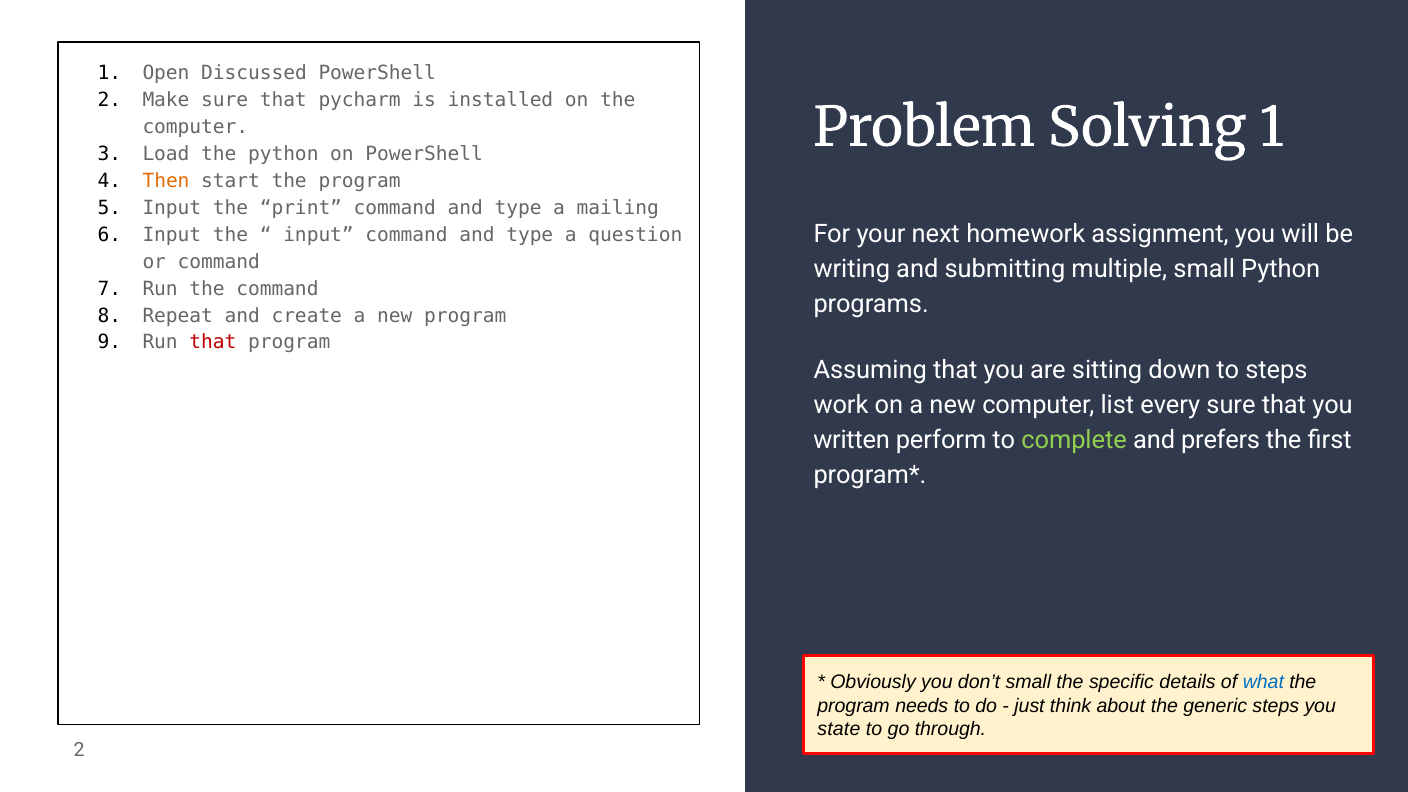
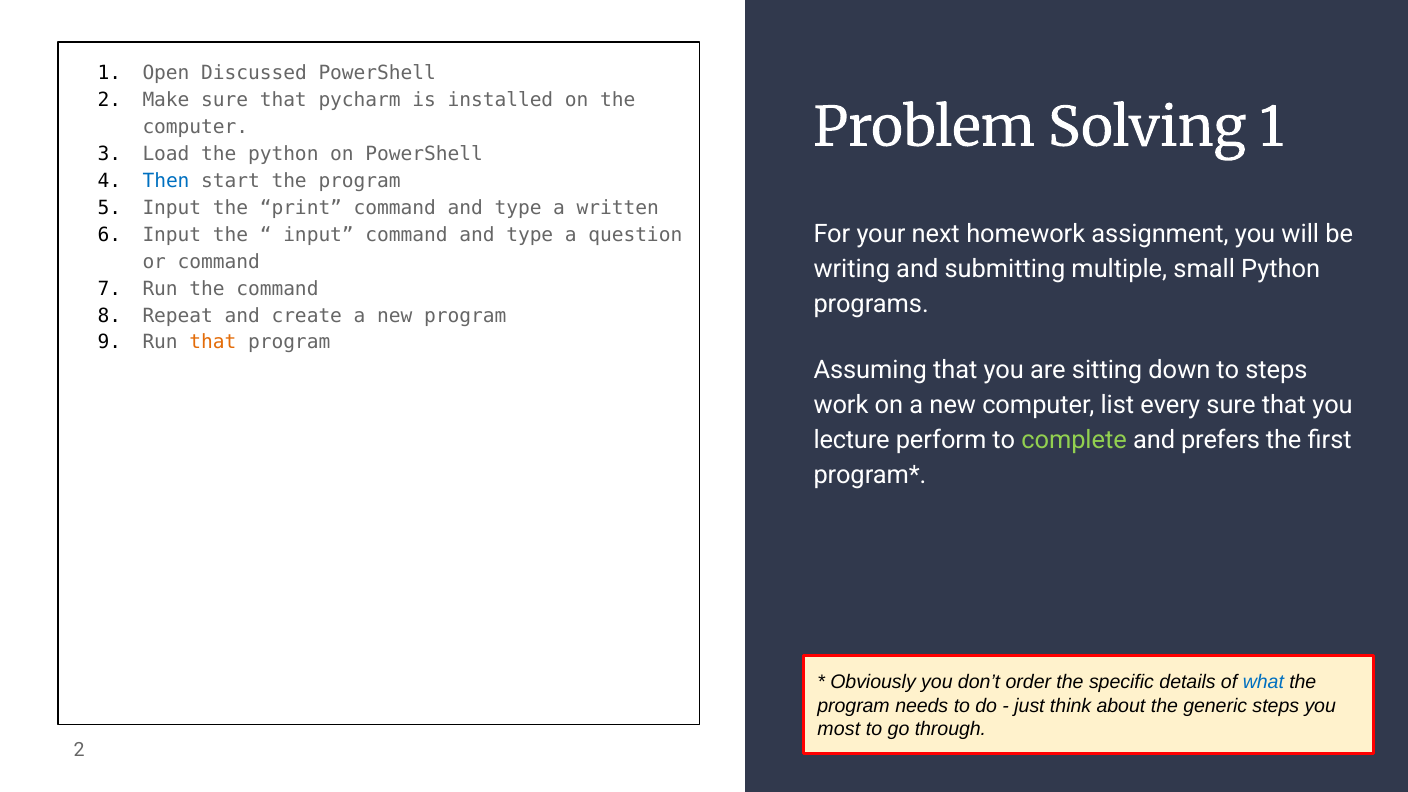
Then colour: orange -> blue
mailing: mailing -> written
that at (213, 343) colour: red -> orange
written: written -> lecture
don’t small: small -> order
state: state -> most
